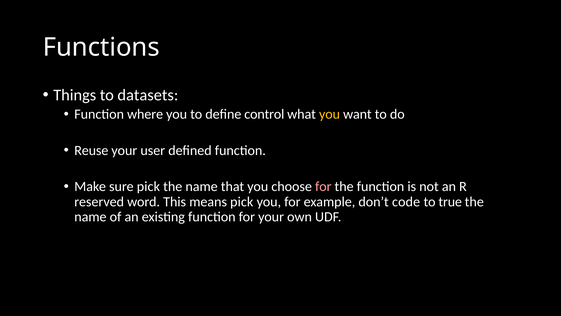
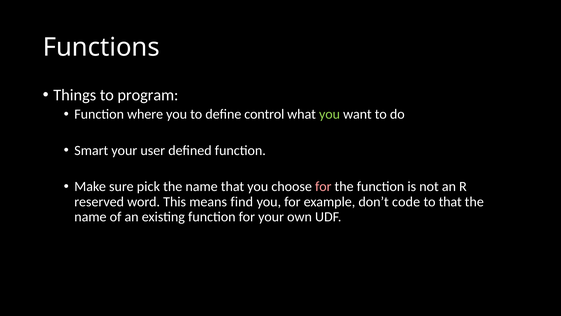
datasets: datasets -> program
you at (330, 114) colour: yellow -> light green
Reuse: Reuse -> Smart
means pick: pick -> find
to true: true -> that
